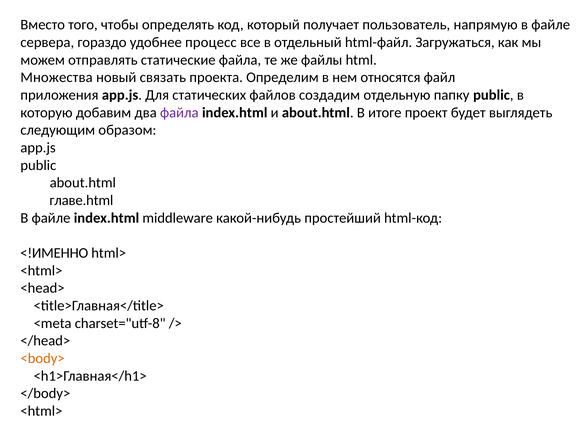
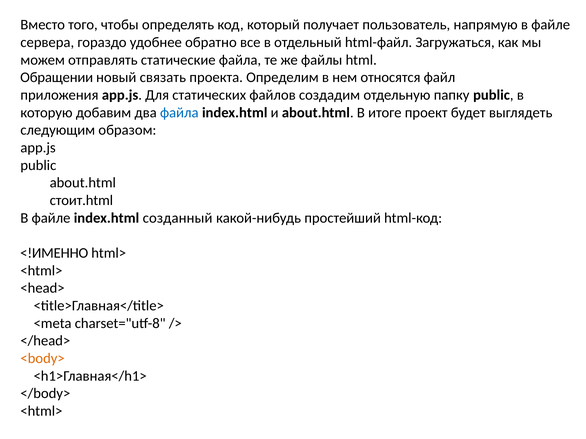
процесс: процесс -> обратно
Множества: Множества -> Обращении
файла at (179, 113) colour: purple -> blue
главе.html: главе.html -> стоит.html
middleware: middleware -> созданный
